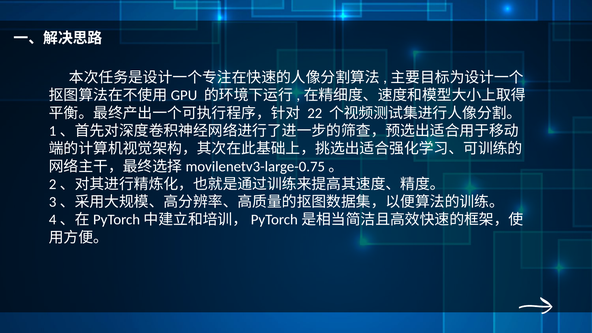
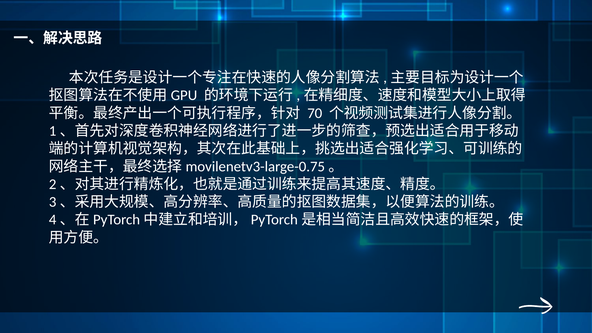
22: 22 -> 70
